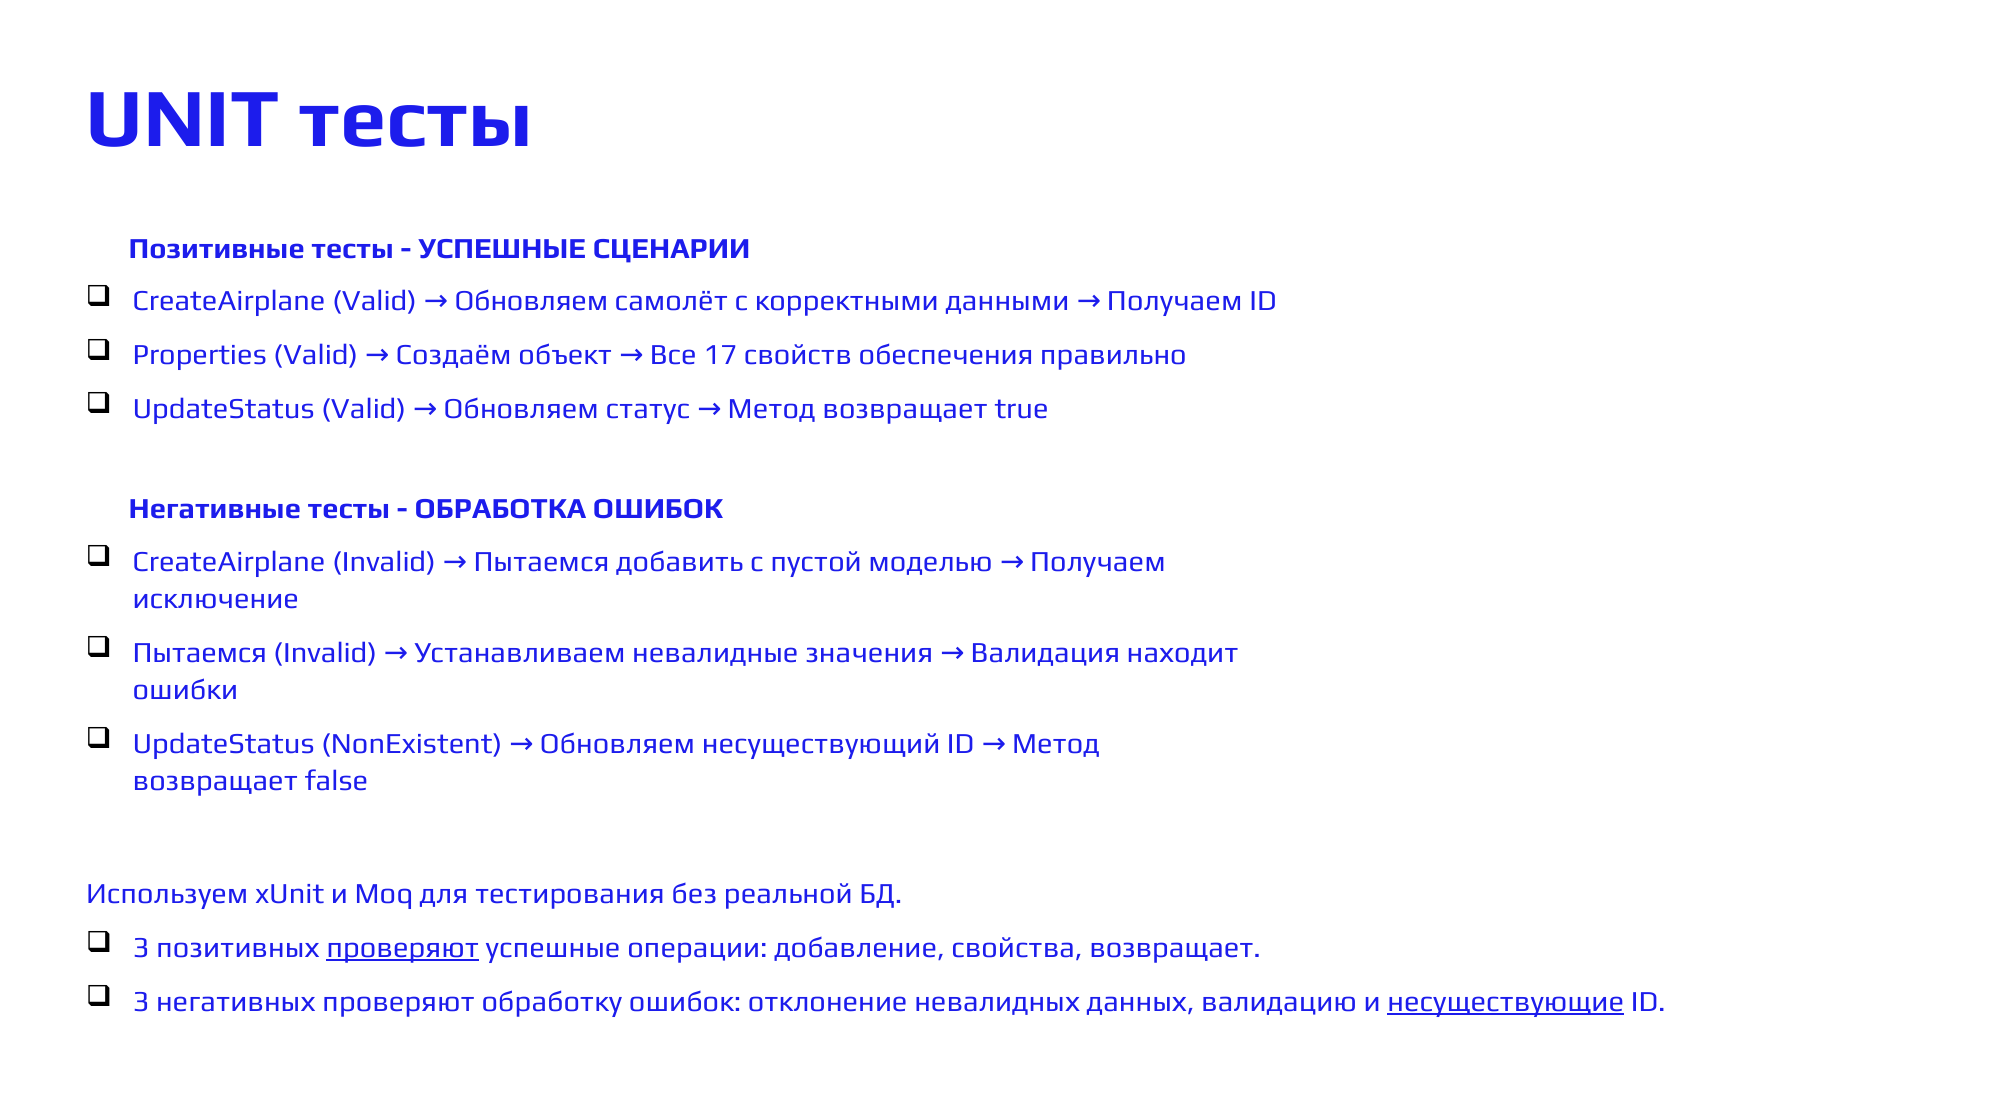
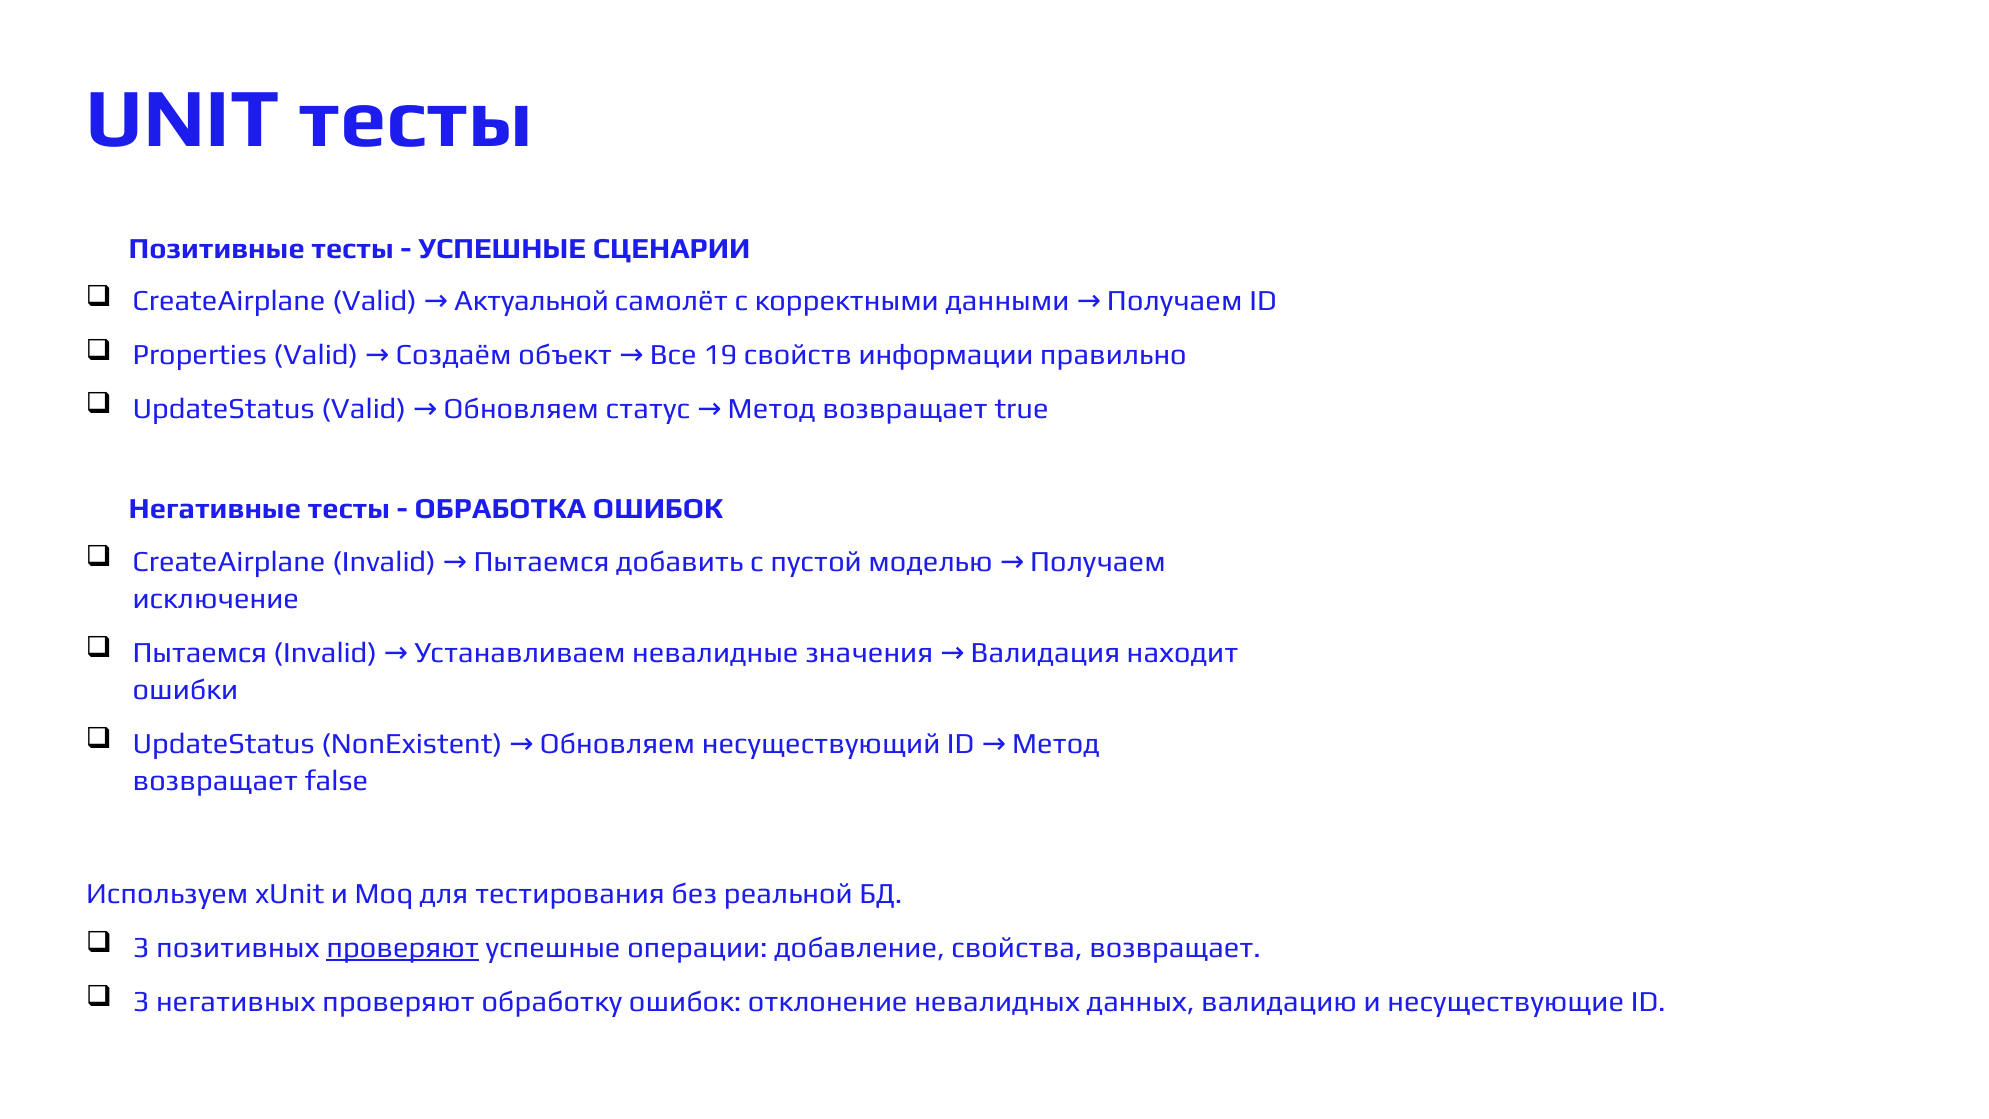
CreateAirplane Valid Обновляем: Обновляем -> Актуальной
17: 17 -> 19
обеспечения: обеспечения -> информации
несуществующие underline: present -> none
